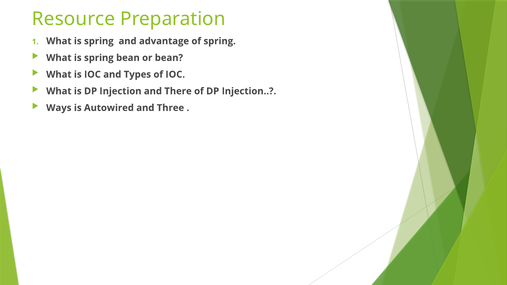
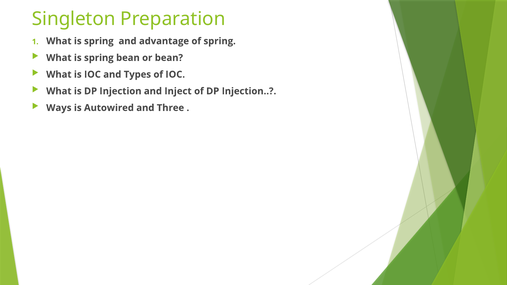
Resource: Resource -> Singleton
There: There -> Inject
